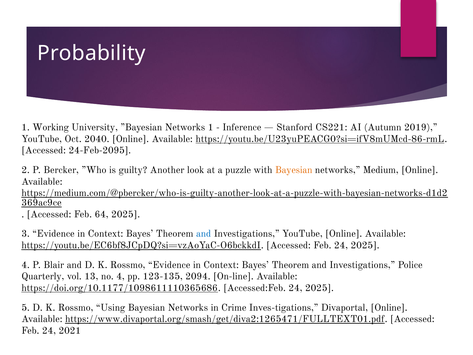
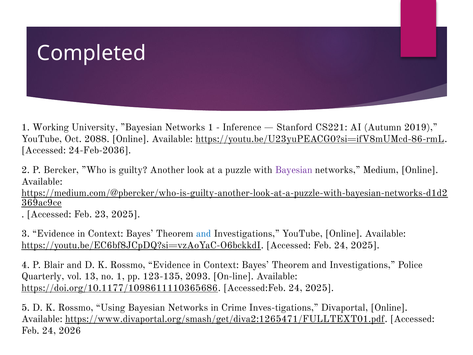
Probability: Probability -> Completed
2040: 2040 -> 2088
24-Feb-2095: 24-Feb-2095 -> 24-Feb-2036
Bayesian at (294, 170) colour: orange -> purple
64: 64 -> 23
no 4: 4 -> 1
2094: 2094 -> 2093
2021: 2021 -> 2026
